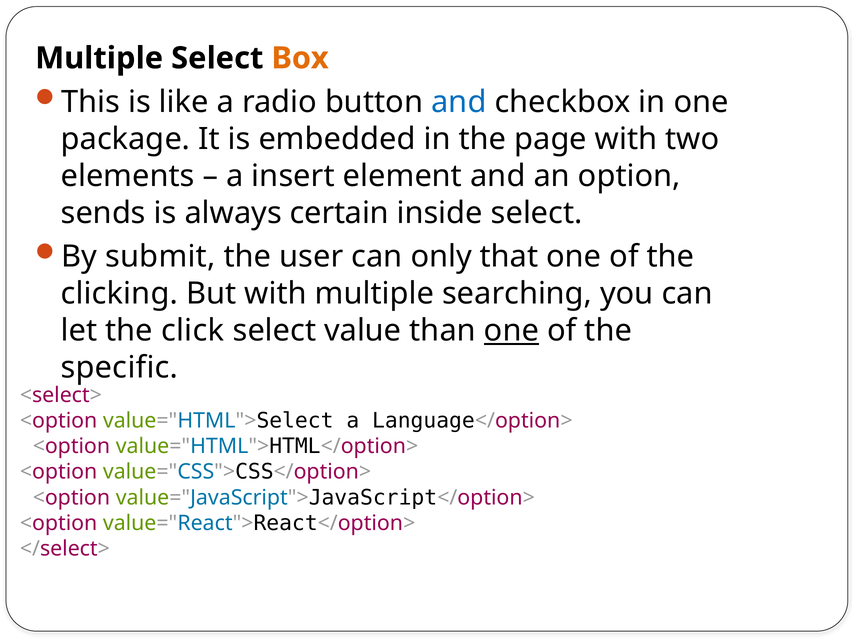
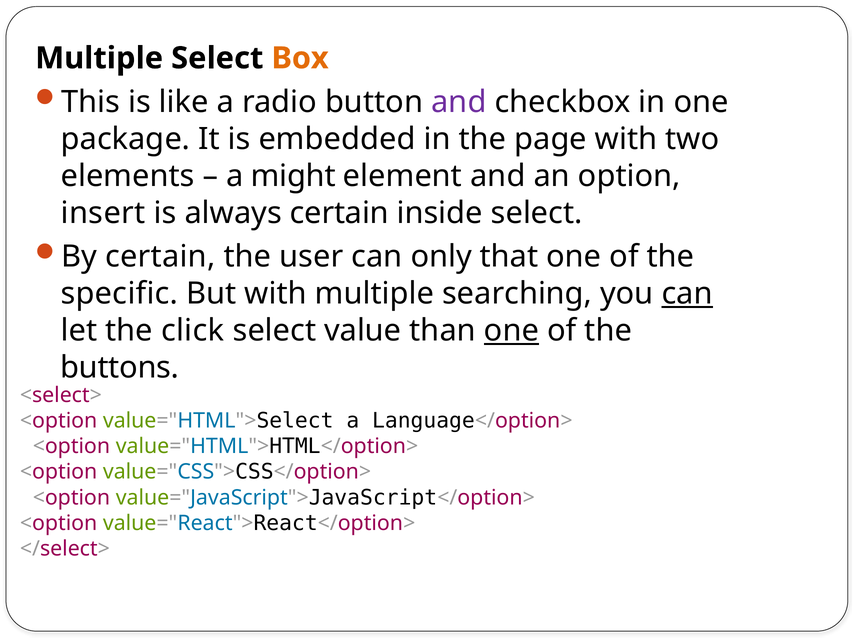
and at (459, 102) colour: blue -> purple
insert: insert -> might
sends: sends -> insert
By submit: submit -> certain
clicking: clicking -> specific
can at (687, 294) underline: none -> present
specific: specific -> buttons
